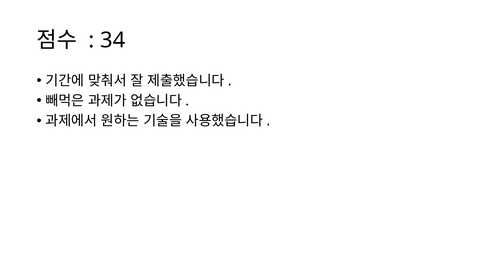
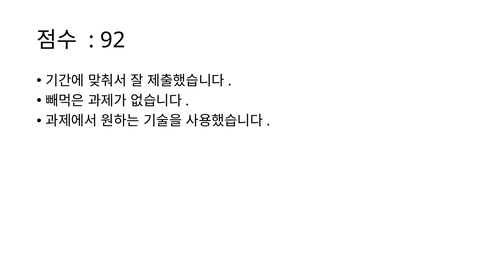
34: 34 -> 92
